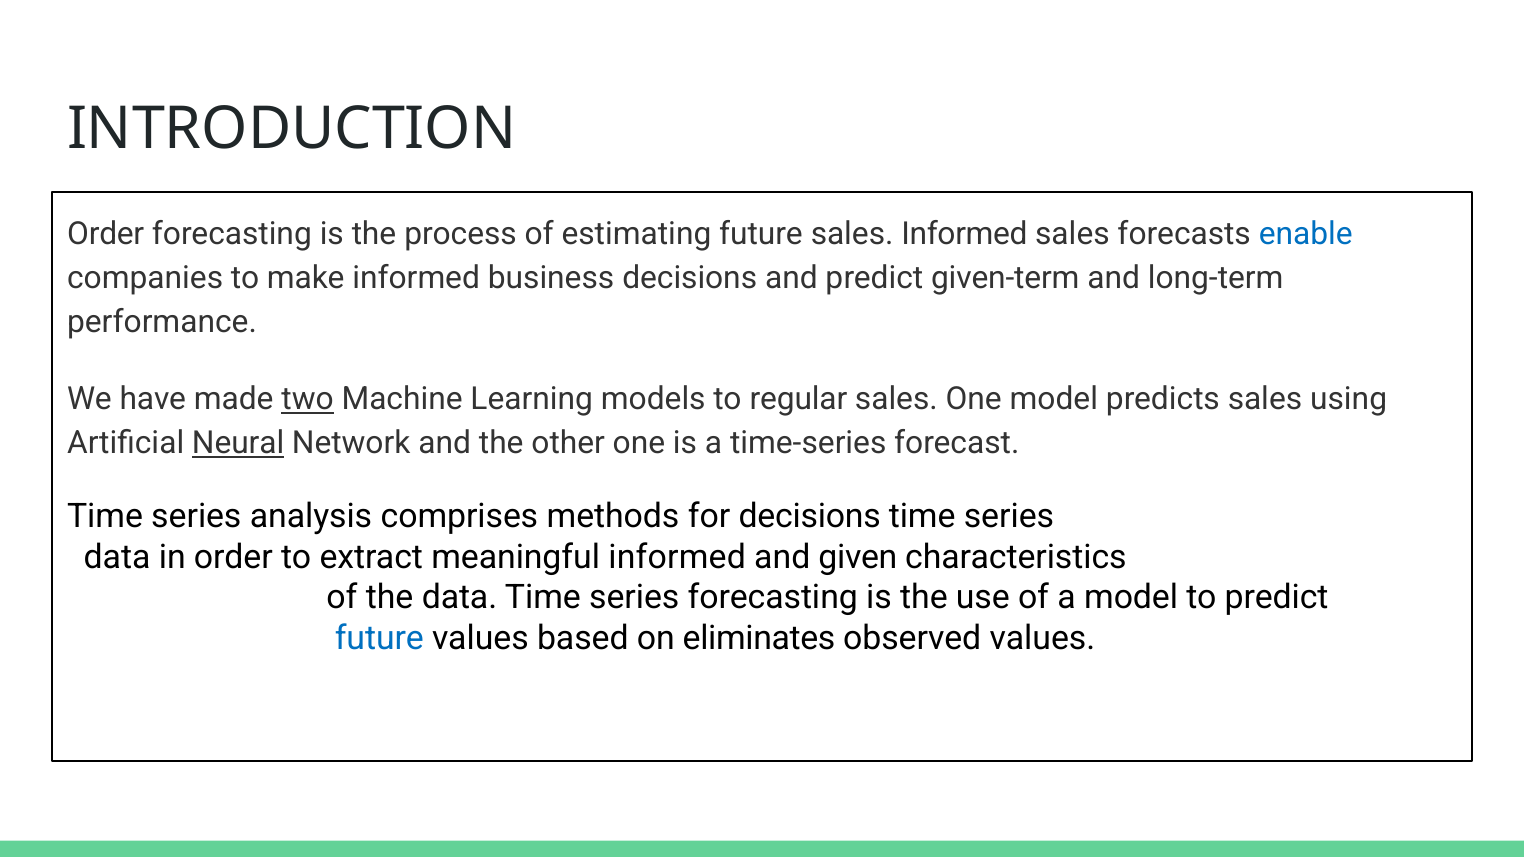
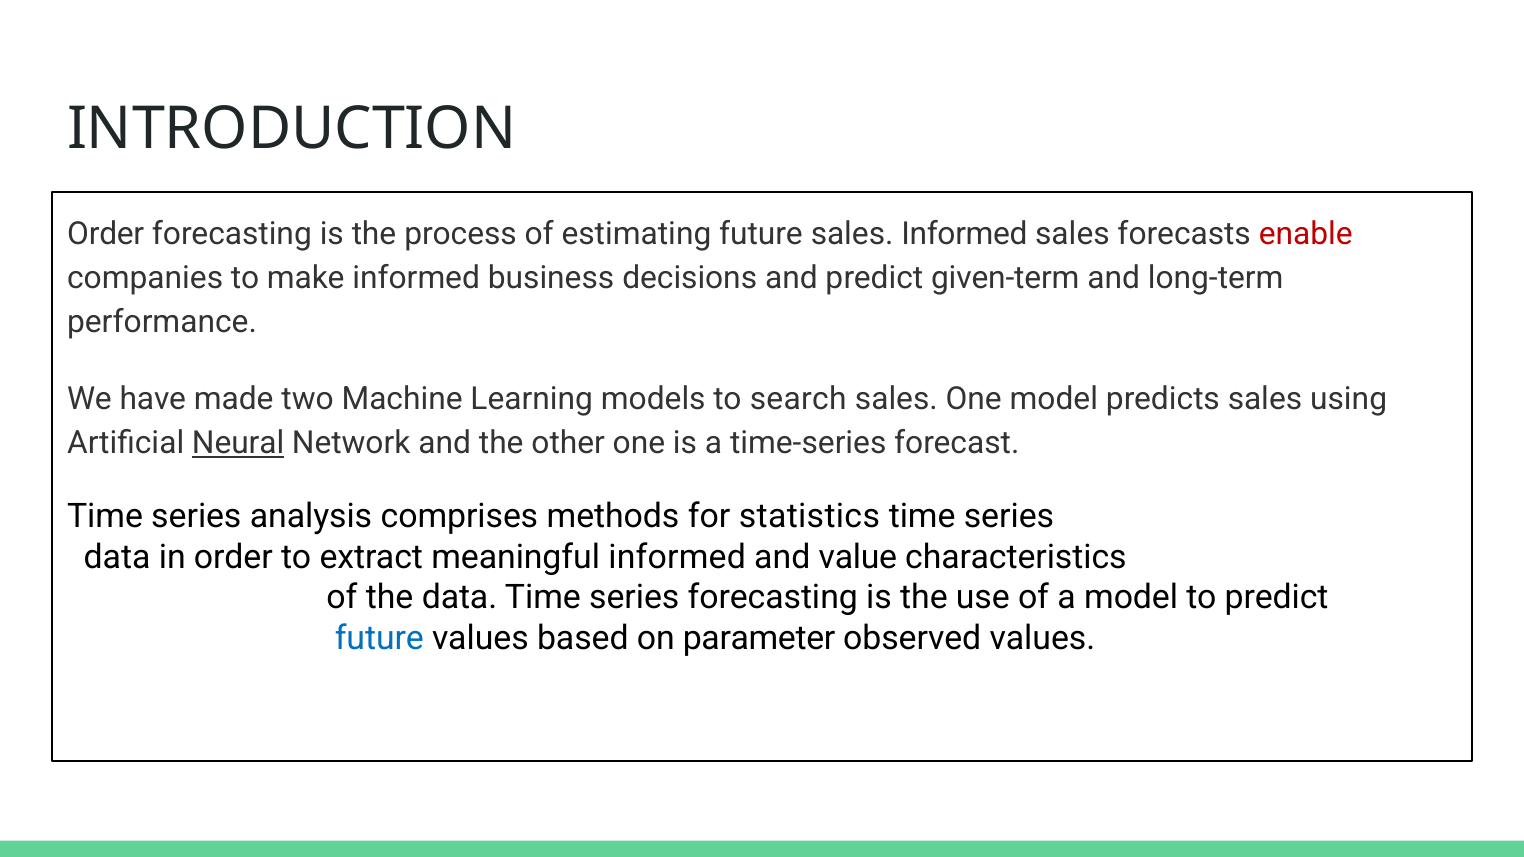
enable colour: blue -> red
two underline: present -> none
regular: regular -> search
for decisions: decisions -> statistics
given: given -> value
eliminates: eliminates -> parameter
